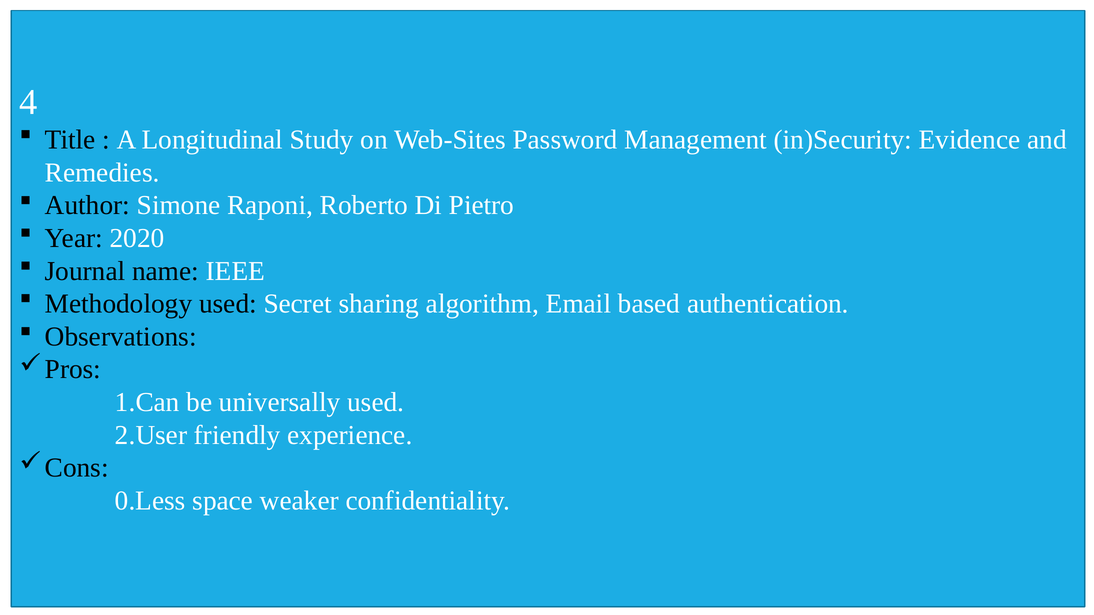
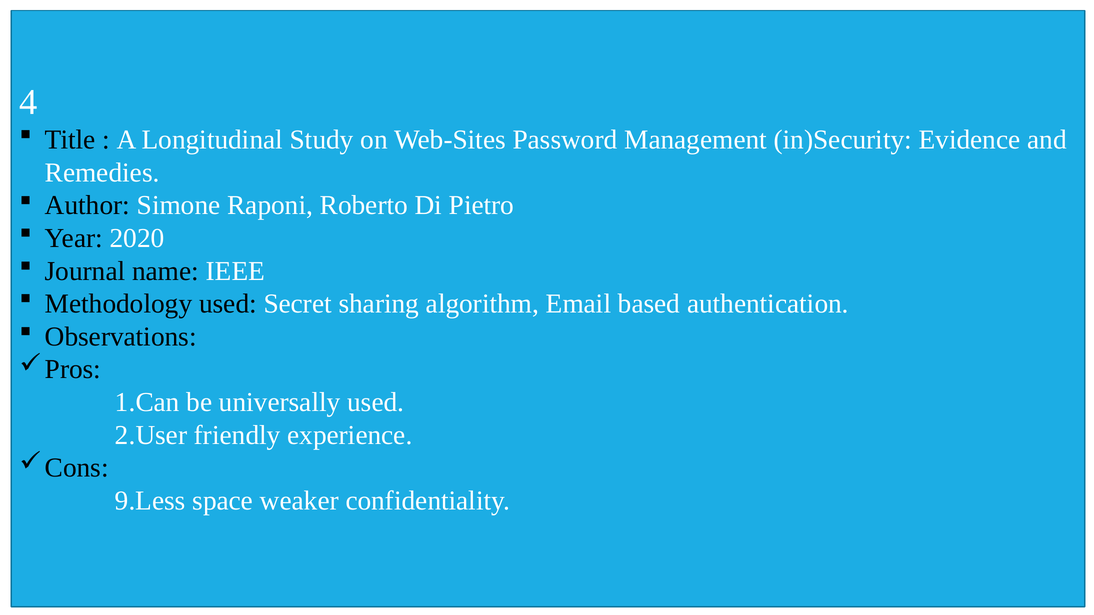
0.Less: 0.Less -> 9.Less
